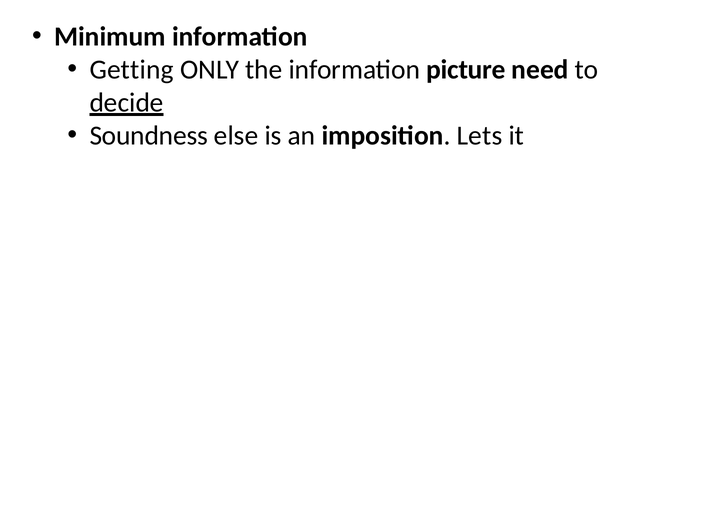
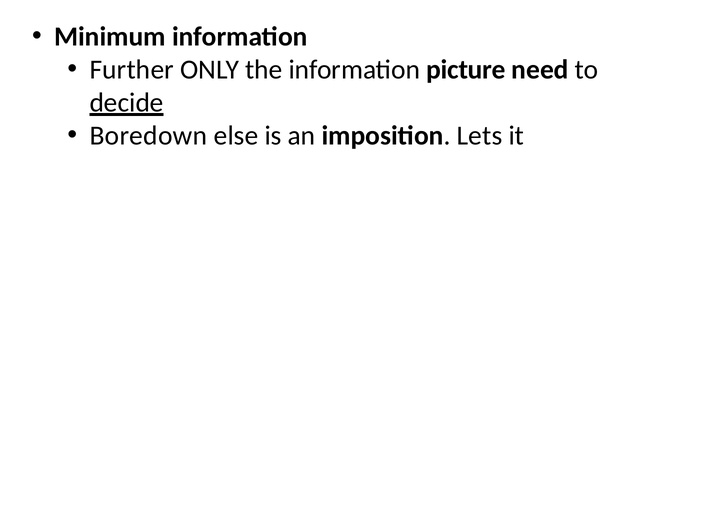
Getting: Getting -> Further
Soundness: Soundness -> Boredown
